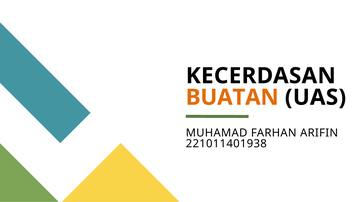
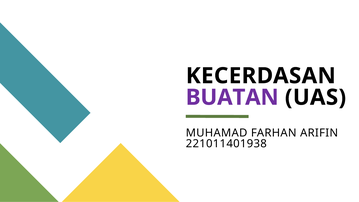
BUATAN colour: orange -> purple
